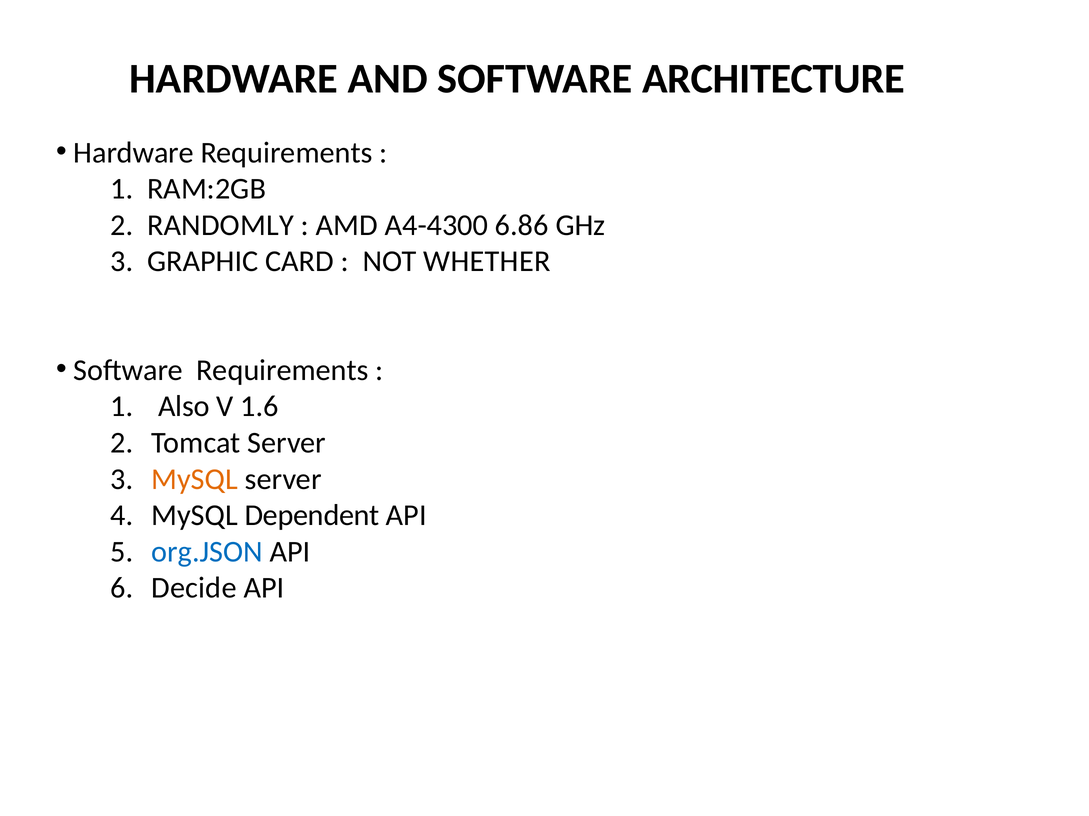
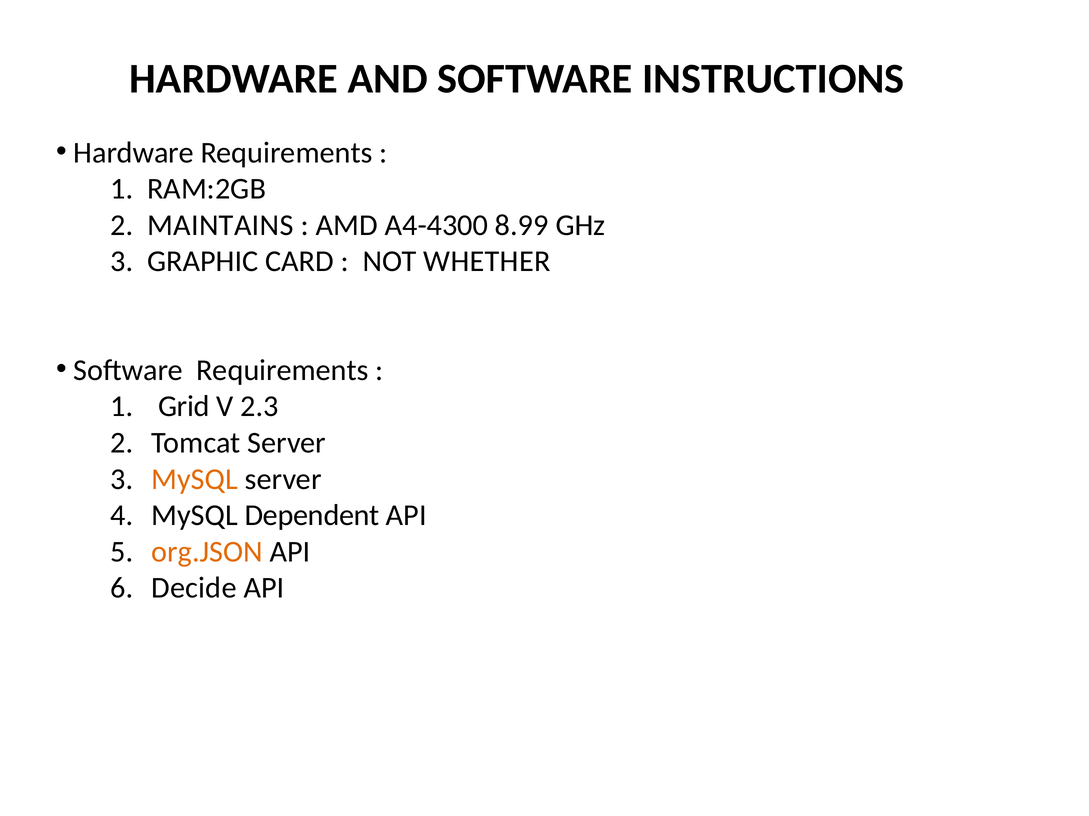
ARCHITECTURE: ARCHITECTURE -> INSTRUCTIONS
RANDOMLY: RANDOMLY -> MAINTAINS
6.86: 6.86 -> 8.99
Also: Also -> Grid
1.6: 1.6 -> 2.3
org.JSON colour: blue -> orange
